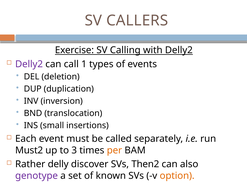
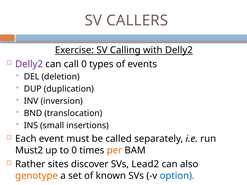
call 1: 1 -> 0
to 3: 3 -> 0
delly: delly -> sites
Then2: Then2 -> Lead2
genotype colour: purple -> orange
option colour: orange -> blue
